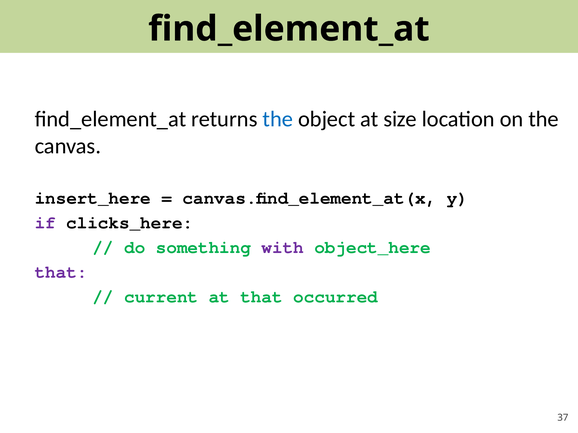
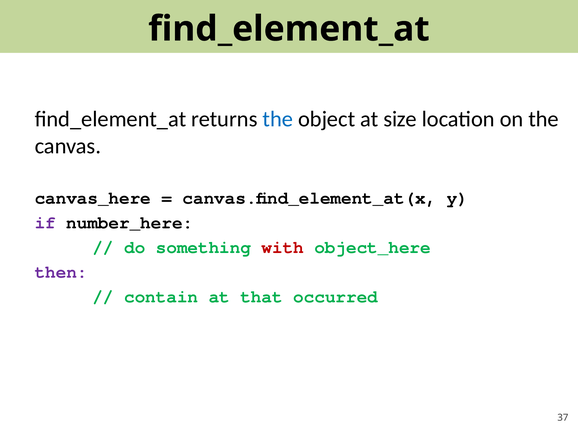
insert_here: insert_here -> canvas_here
clicks_here: clicks_here -> number_here
with colour: purple -> red
that at (61, 272): that -> then
current: current -> contain
